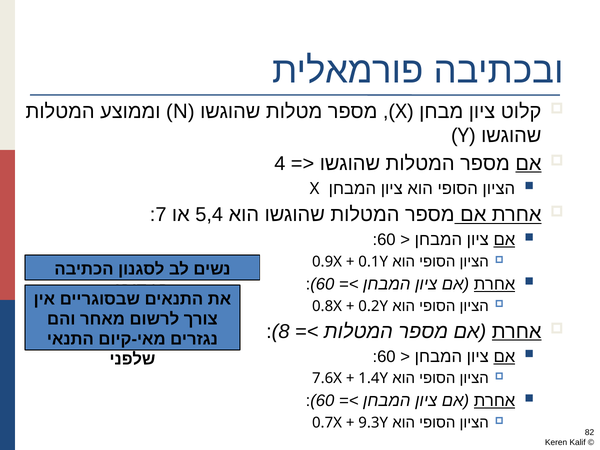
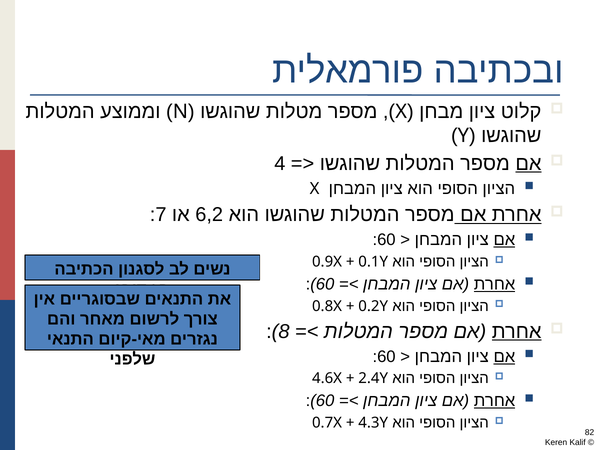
5,4: 5,4 -> 6,2
7.6X: 7.6X -> 4.6X
1.4Y: 1.4Y -> 2.4Y
9.3Y: 9.3Y -> 4.3Y
